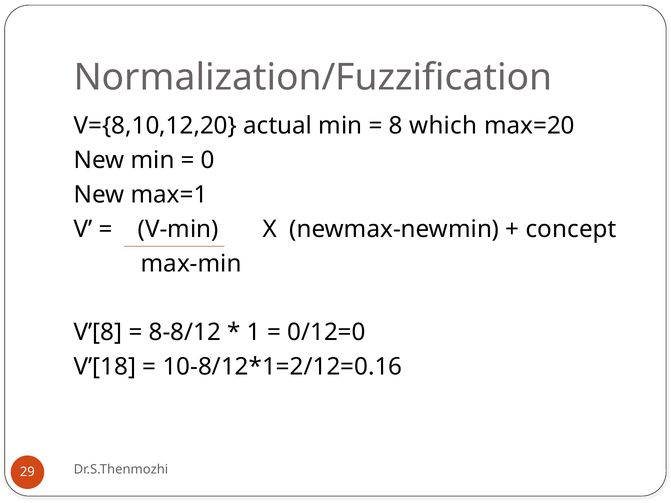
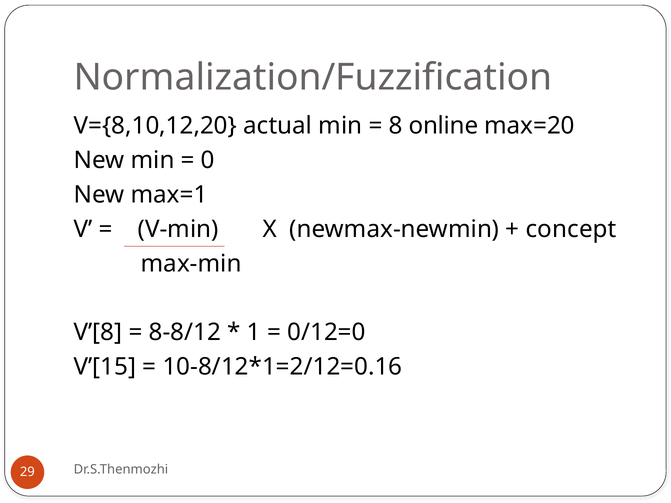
which: which -> online
V’[18: V’[18 -> V’[15
